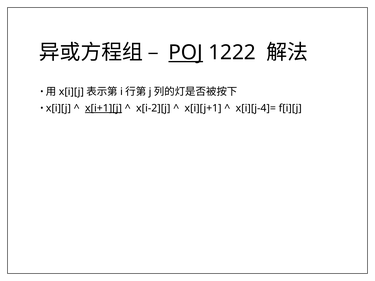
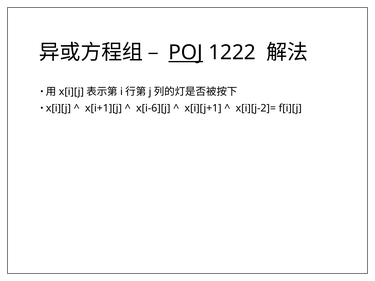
x[i+1][j underline: present -> none
x[i-2][j: x[i-2][j -> x[i-6][j
x[i][j-4]=: x[i][j-4]= -> x[i][j-2]=
